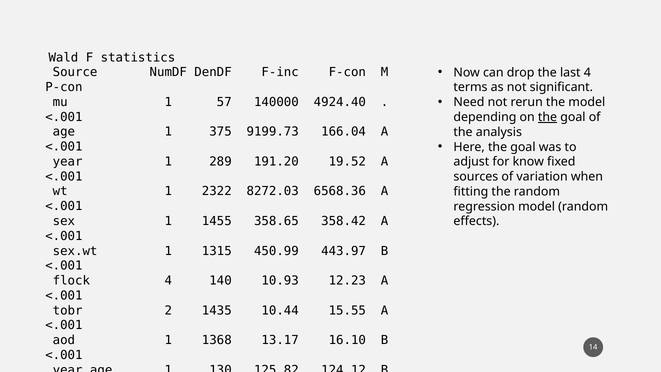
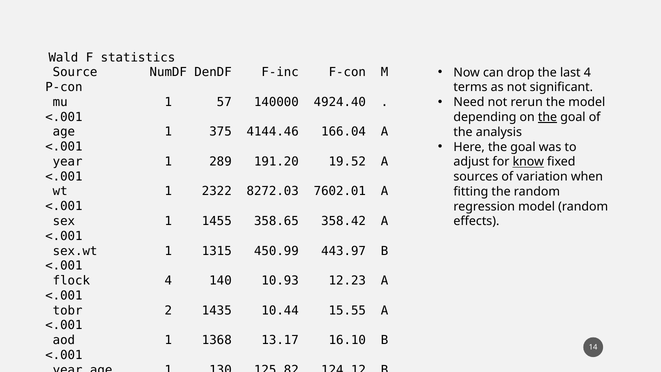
9199.73: 9199.73 -> 4144.46
know underline: none -> present
6568.36: 6568.36 -> 7602.01
